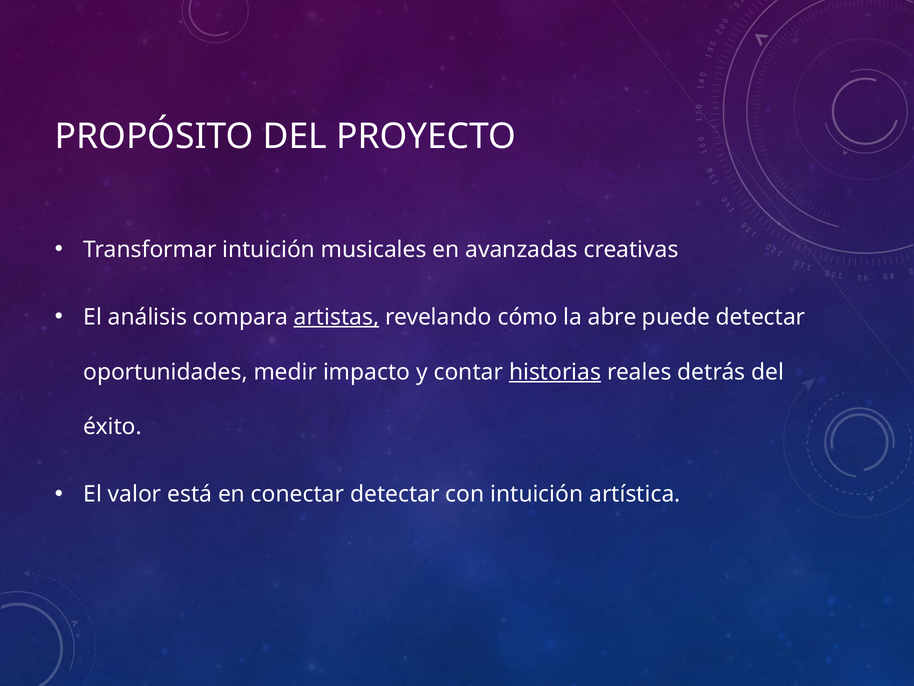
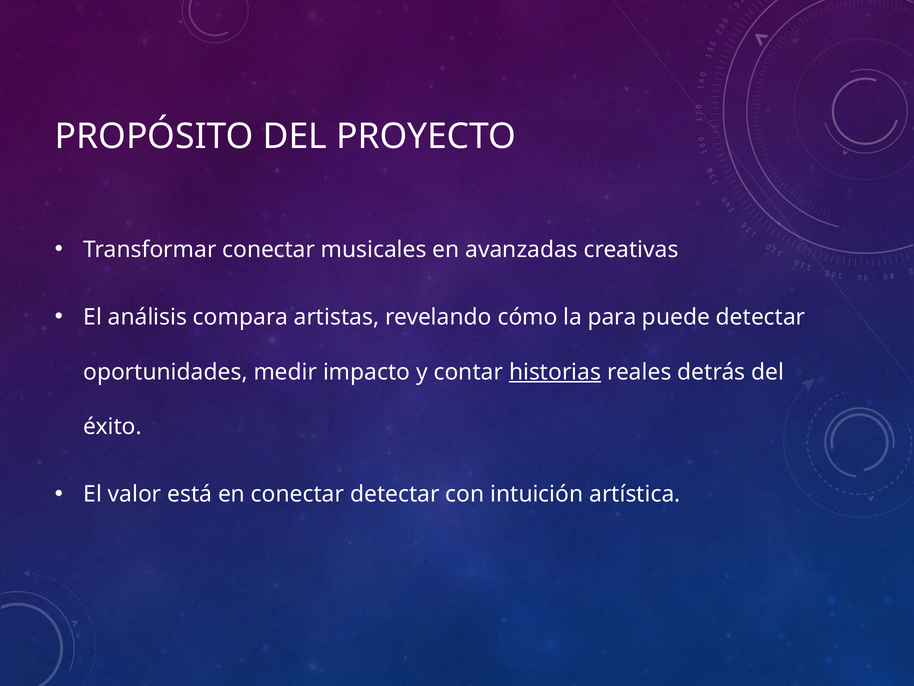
Transformar intuición: intuición -> conectar
artistas underline: present -> none
abre: abre -> para
